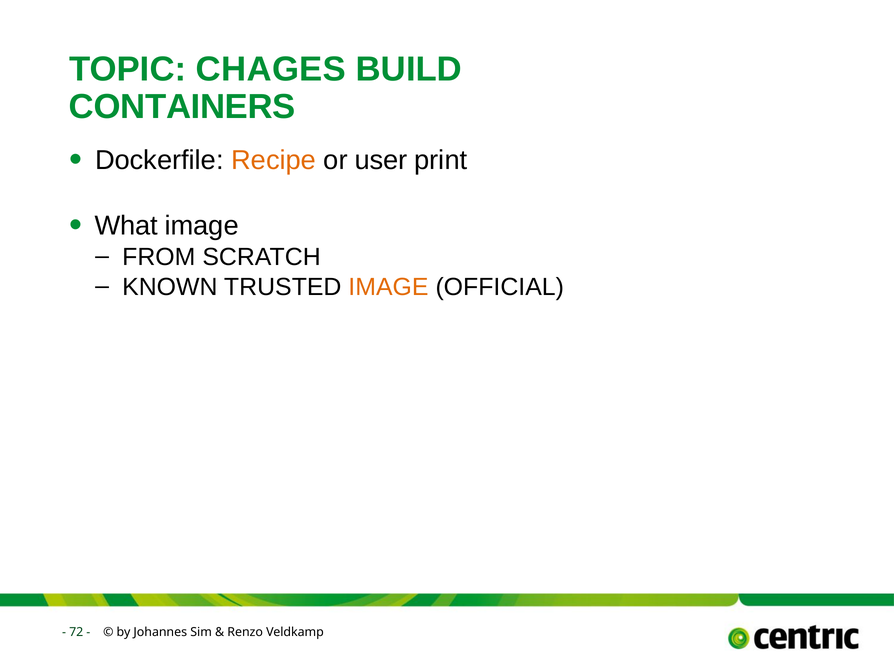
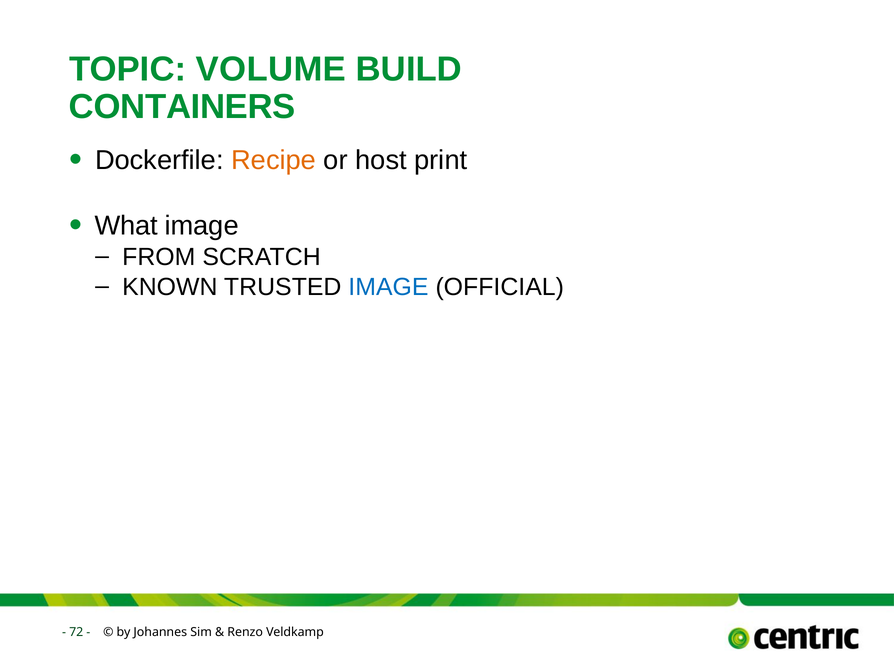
CHAGES: CHAGES -> VOLUME
user: user -> host
IMAGE at (388, 287) colour: orange -> blue
